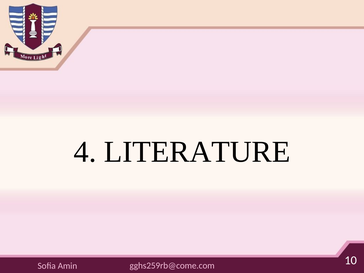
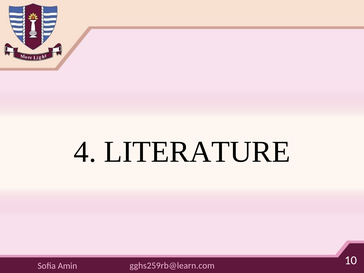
gghs259rb@come.com: gghs259rb@come.com -> gghs259rb@learn.com
